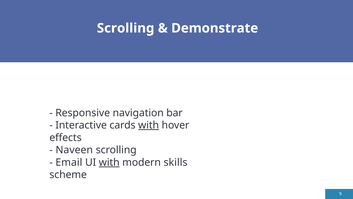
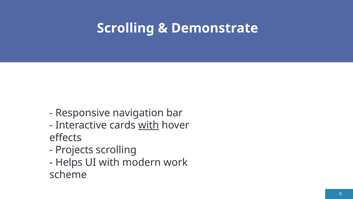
Naveen: Naveen -> Projects
Email: Email -> Helps
with at (109, 162) underline: present -> none
skills: skills -> work
